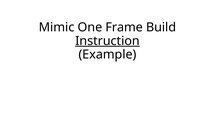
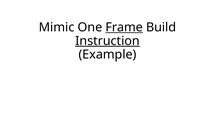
Frame underline: none -> present
